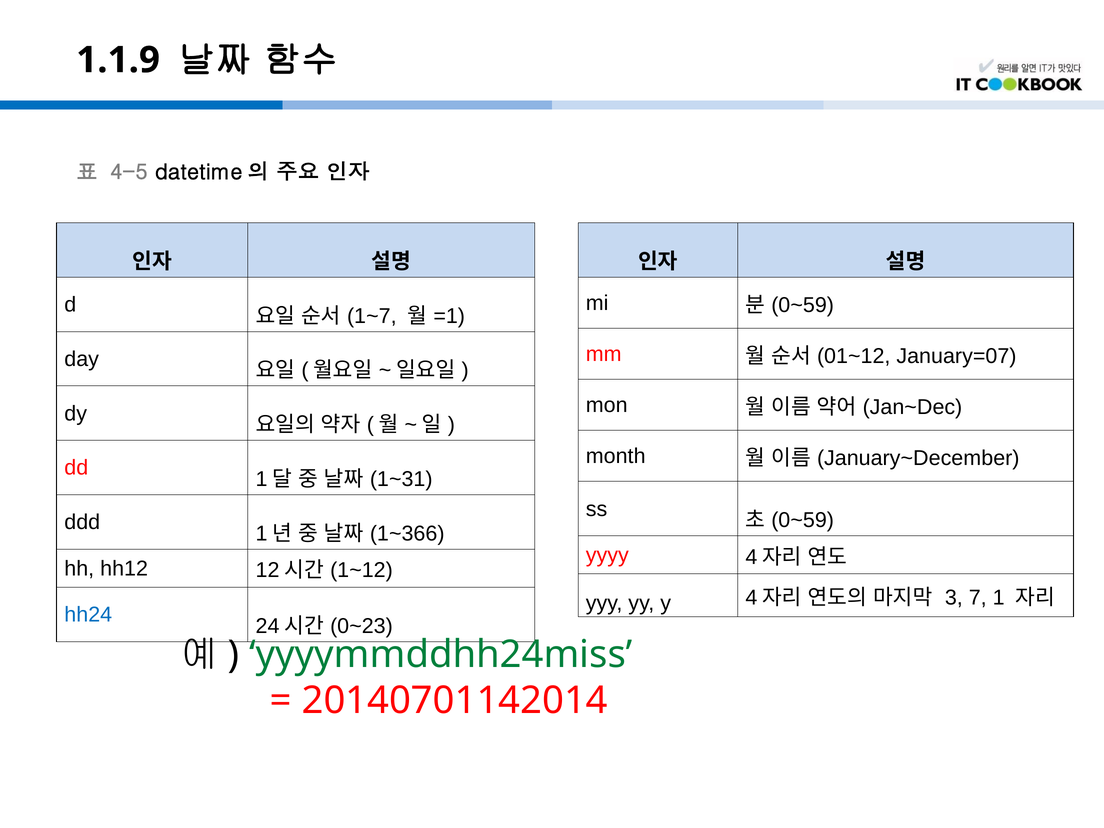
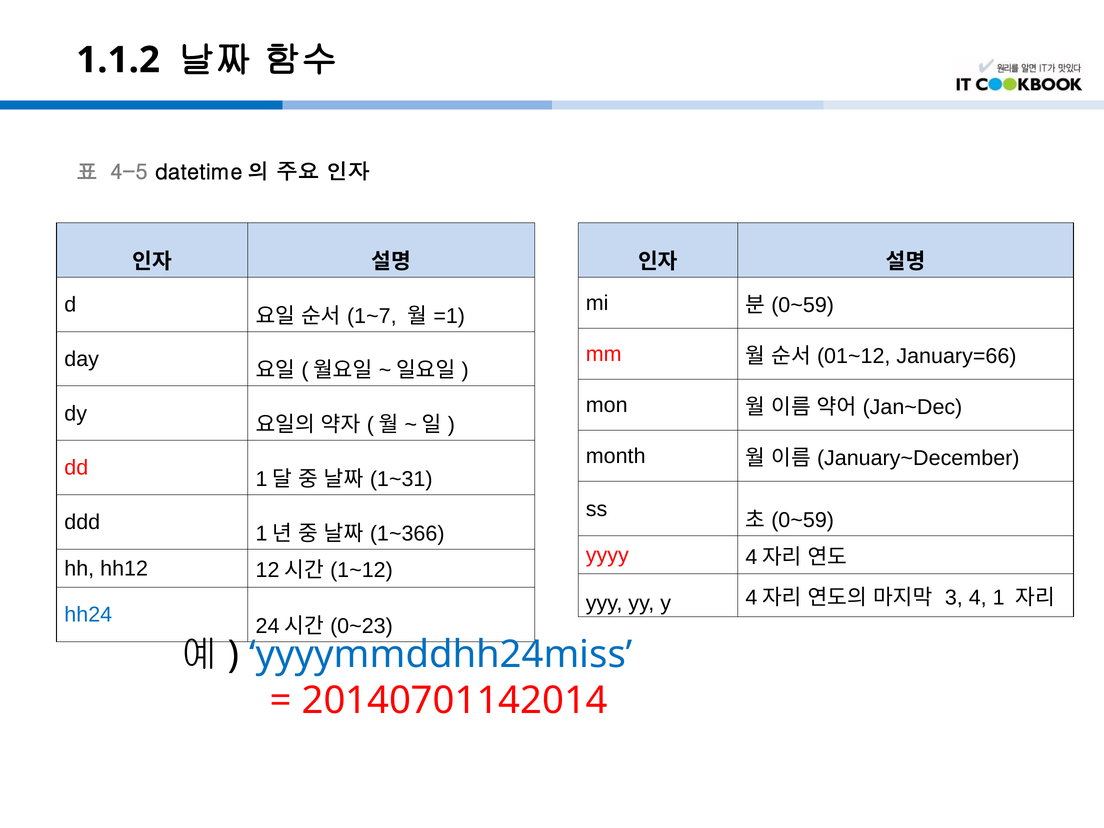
1.1.9: 1.1.9 -> 1.1.2
January=07: January=07 -> January=66
7: 7 -> 4
yyyymmddhh24miss colour: green -> blue
